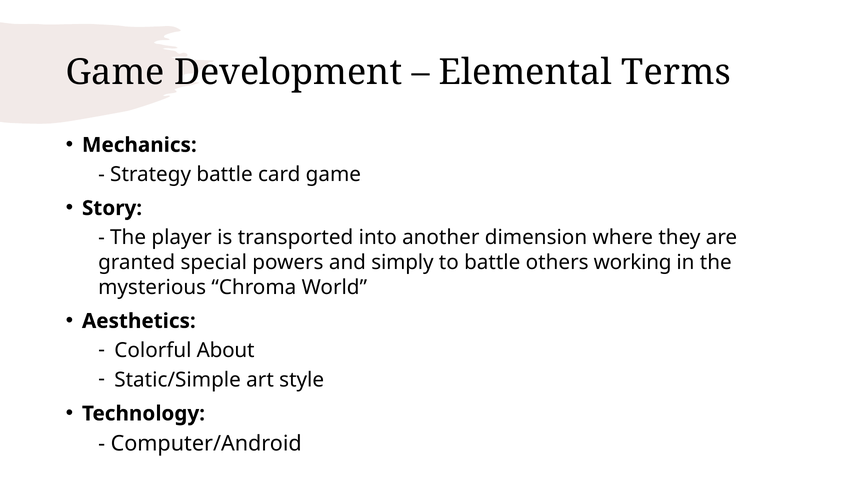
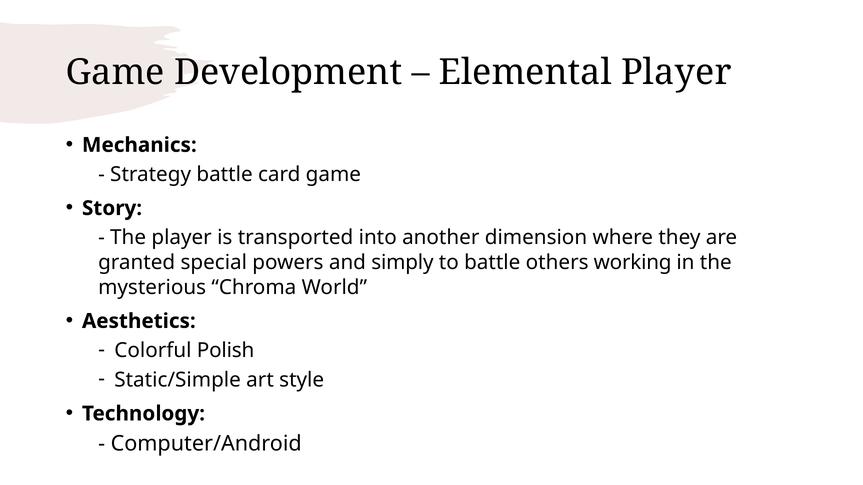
Elemental Terms: Terms -> Player
About: About -> Polish
